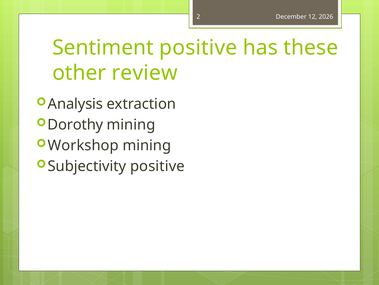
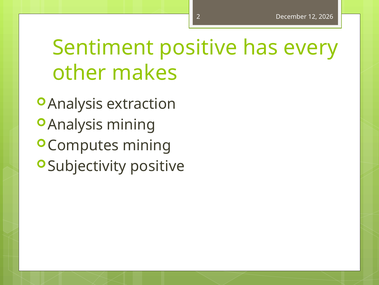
these: these -> every
review: review -> makes
Dorothy at (75, 124): Dorothy -> Analysis
Workshop: Workshop -> Computes
